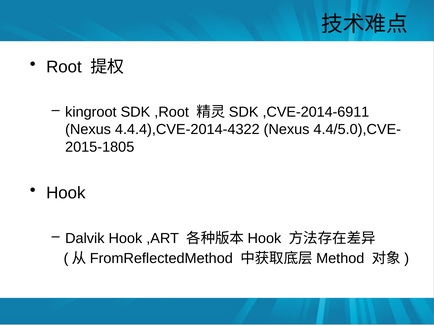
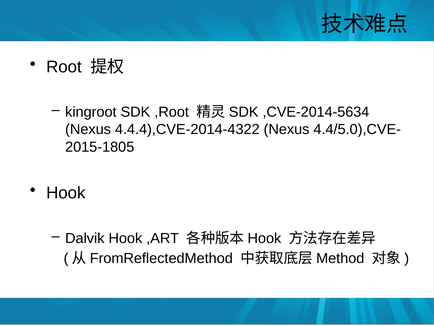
,CVE-2014-6911: ,CVE-2014-6911 -> ,CVE-2014-5634
